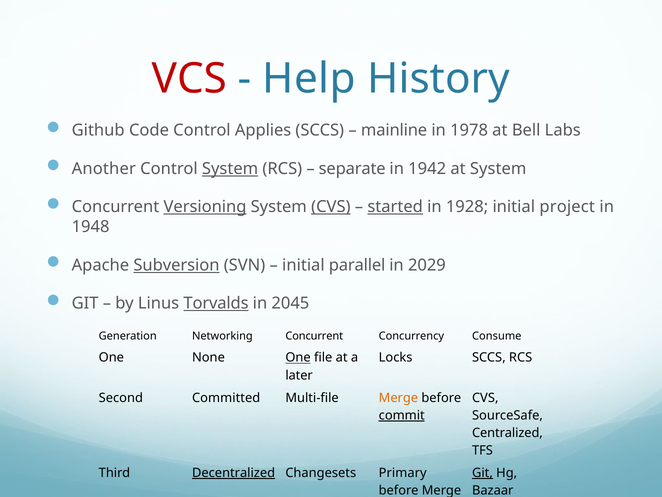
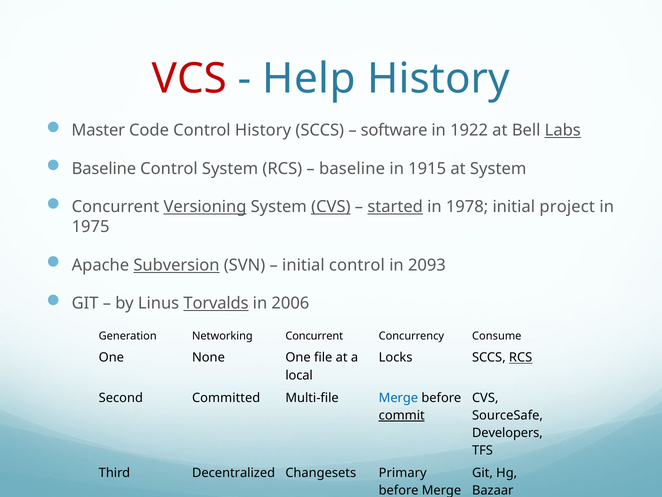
Github: Github -> Master
Control Applies: Applies -> History
mainline: mainline -> software
1978: 1978 -> 1922
Labs underline: none -> present
Another at (104, 169): Another -> Baseline
System at (230, 169) underline: present -> none
separate at (352, 169): separate -> baseline
1942: 1942 -> 1915
1928: 1928 -> 1978
1948: 1948 -> 1975
initial parallel: parallel -> control
2029: 2029 -> 2093
2045: 2045 -> 2006
One at (298, 357) underline: present -> none
RCS at (521, 357) underline: none -> present
later: later -> local
Merge at (398, 397) colour: orange -> blue
Centralized: Centralized -> Developers
Decentralized underline: present -> none
Git at (482, 473) underline: present -> none
